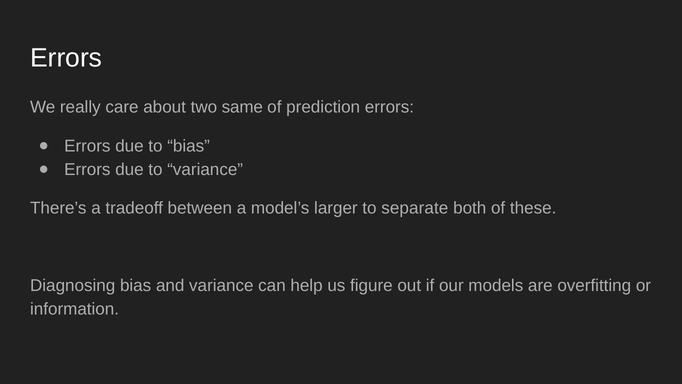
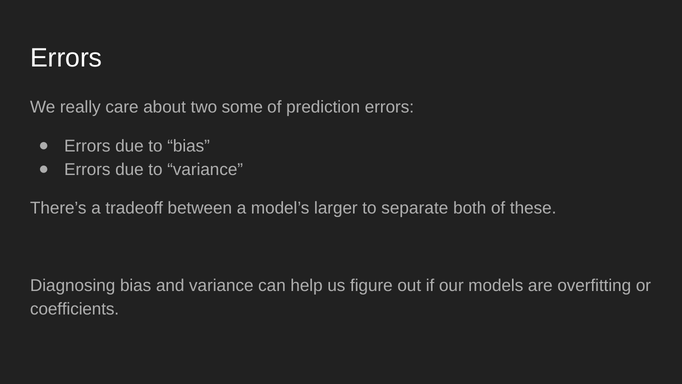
same: same -> some
information: information -> coefficients
